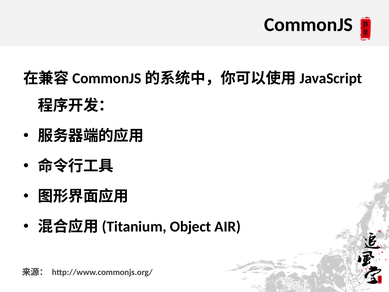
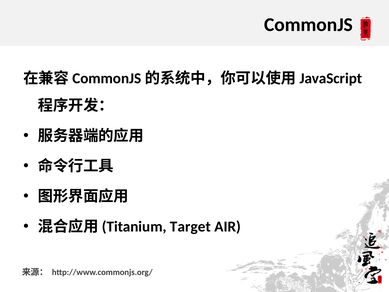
Object: Object -> Target
